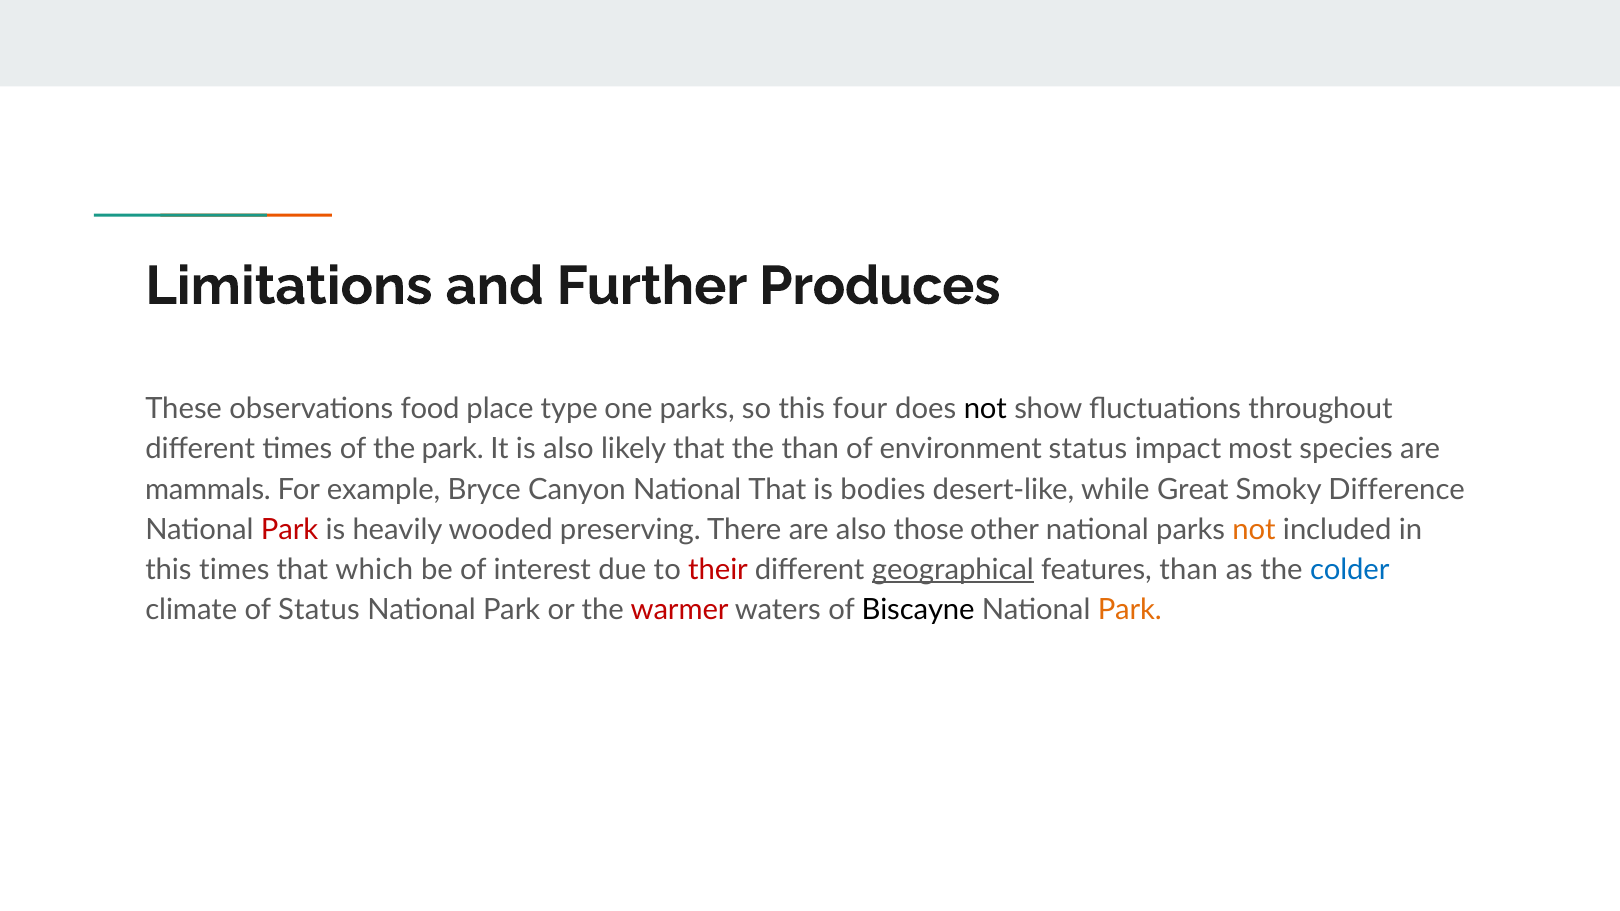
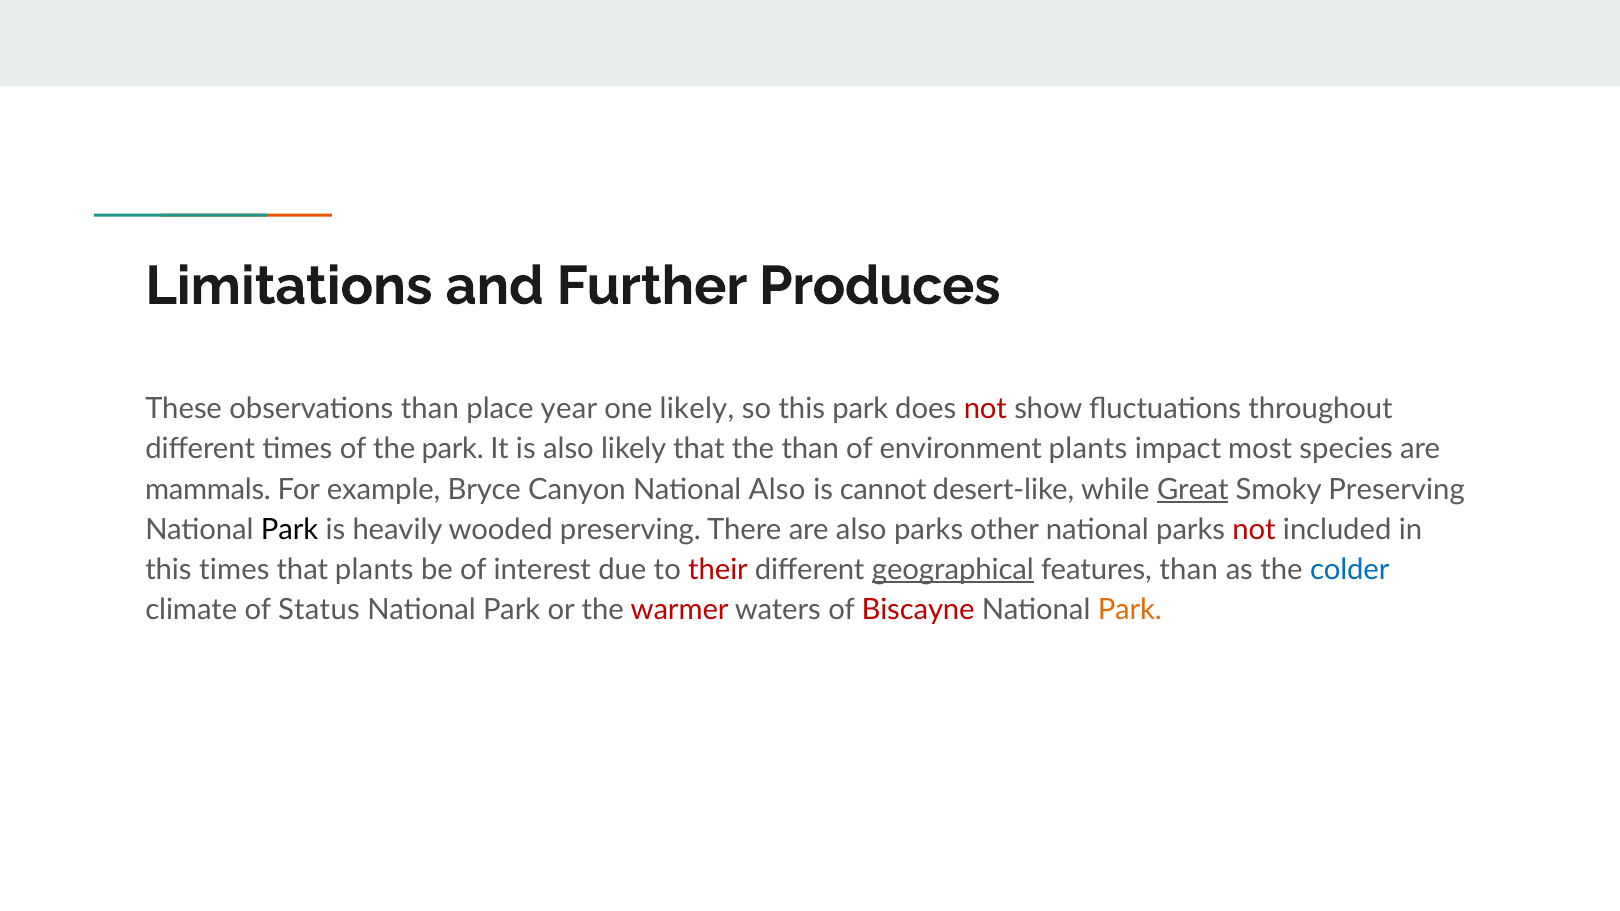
observations food: food -> than
type: type -> year
one parks: parks -> likely
this four: four -> park
not at (985, 409) colour: black -> red
environment status: status -> plants
National That: That -> Also
bodies: bodies -> cannot
Great underline: none -> present
Smoky Difference: Difference -> Preserving
Park at (290, 530) colour: red -> black
also those: those -> parks
not at (1254, 530) colour: orange -> red
that which: which -> plants
Biscayne colour: black -> red
